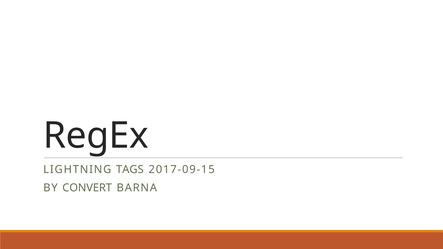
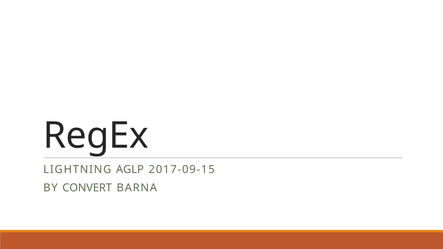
TAGS: TAGS -> AGLP
